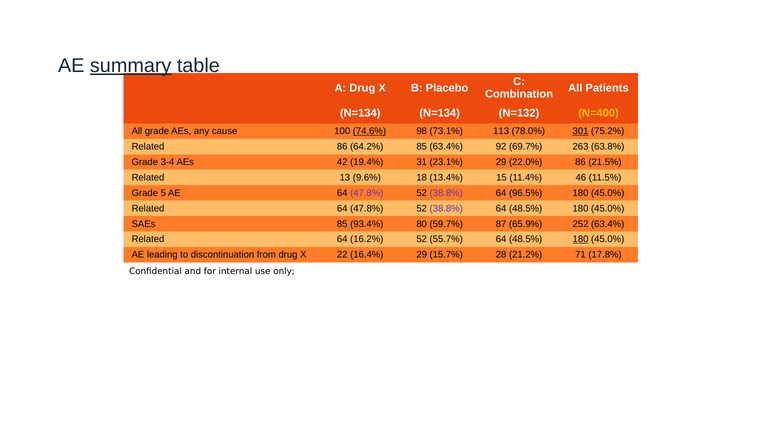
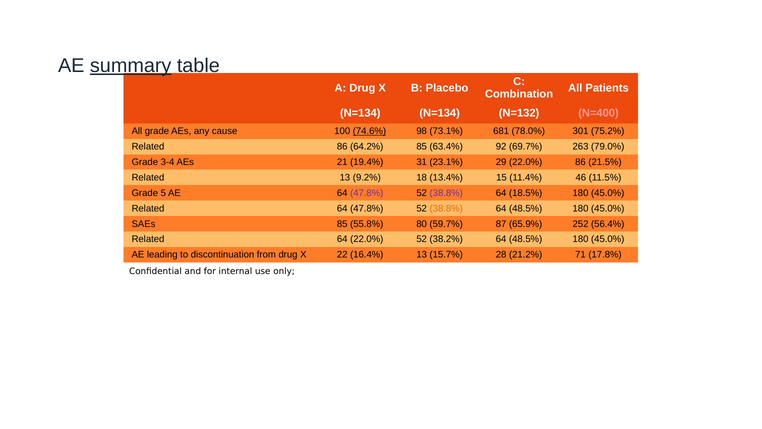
N=400 colour: yellow -> pink
113: 113 -> 681
301 underline: present -> none
63.8%: 63.8% -> 79.0%
42: 42 -> 21
9.6%: 9.6% -> 9.2%
96.5%: 96.5% -> 18.5%
38.8% at (446, 208) colour: purple -> orange
93.4%: 93.4% -> 55.8%
252 63.4%: 63.4% -> 56.4%
64 16.2%: 16.2% -> 22.0%
55.7%: 55.7% -> 38.2%
180 at (581, 239) underline: present -> none
16.4% 29: 29 -> 13
